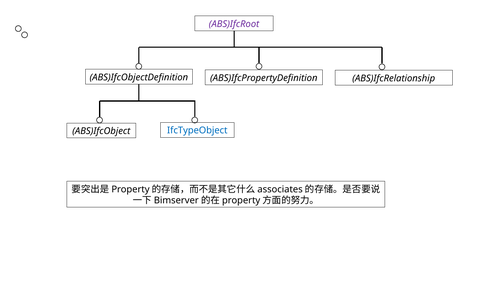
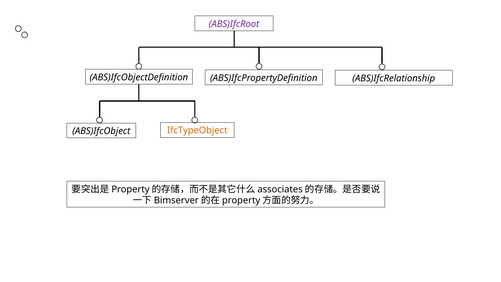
IfcTypeObject colour: blue -> orange
